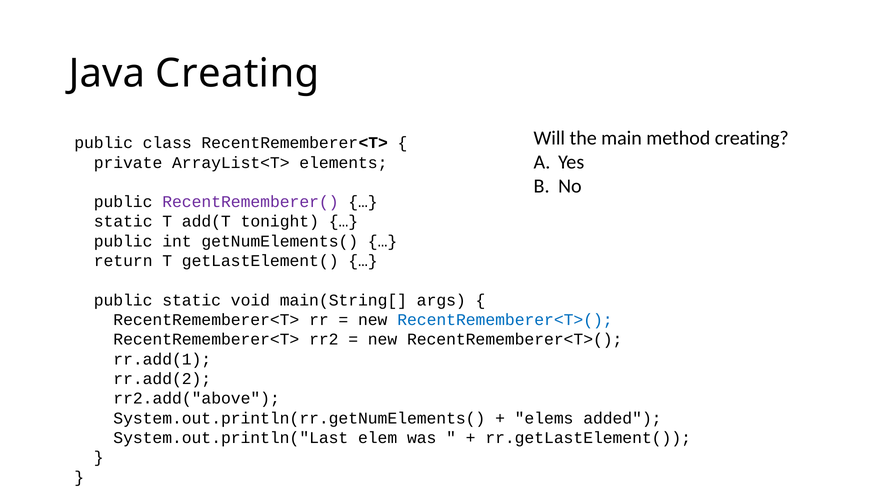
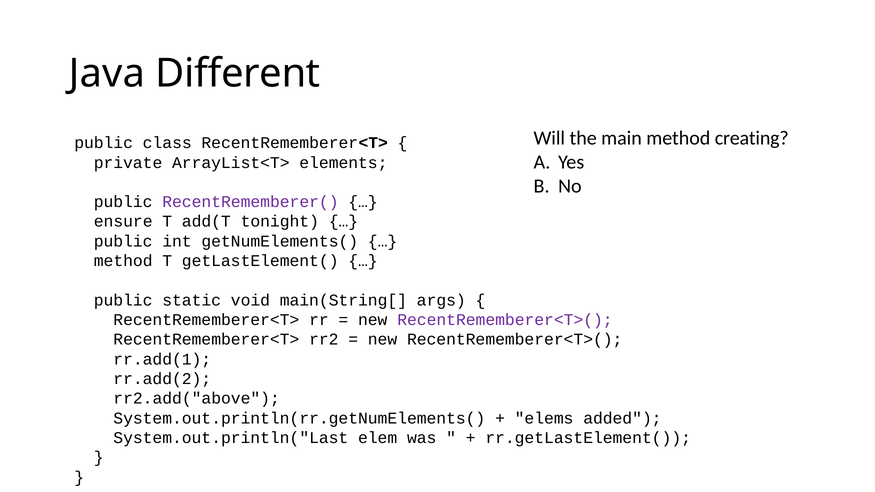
Java Creating: Creating -> Different
static at (123, 222): static -> ensure
return at (123, 261): return -> method
RecentRememberer<T>( at (505, 320) colour: blue -> purple
